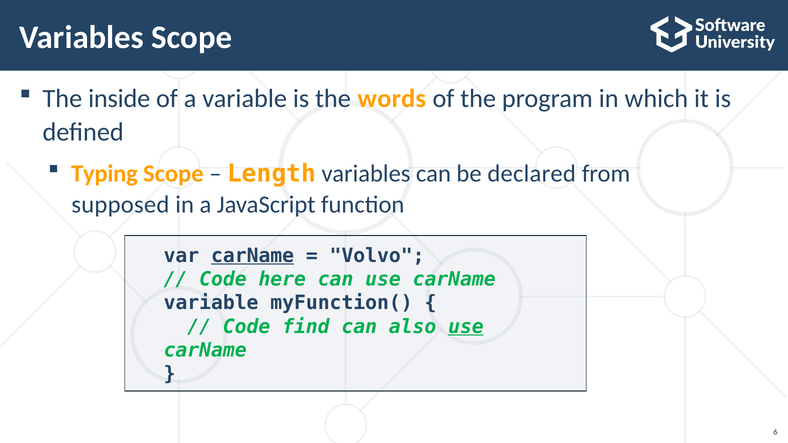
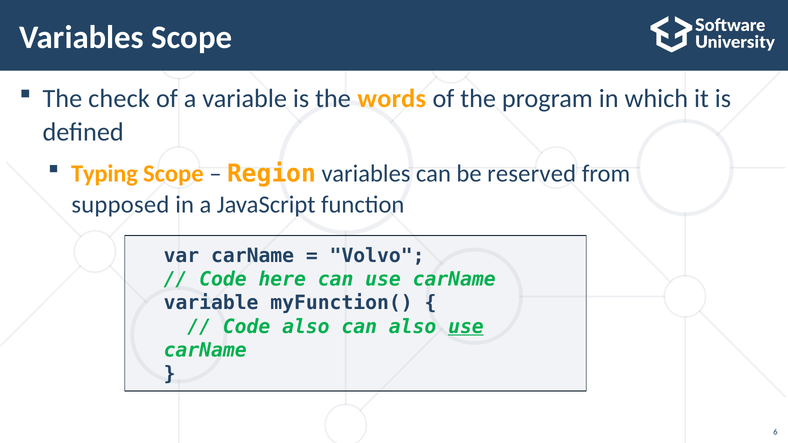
inside: inside -> check
Length: Length -> Region
declared: declared -> reserved
carName at (253, 256) underline: present -> none
Code find: find -> also
